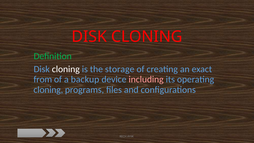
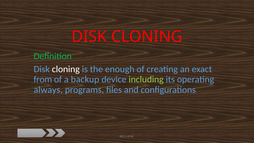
storage: storage -> enough
including colour: pink -> light green
cloning at (48, 90): cloning -> always
